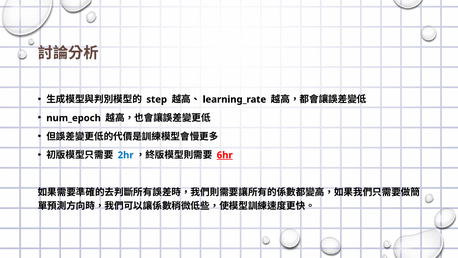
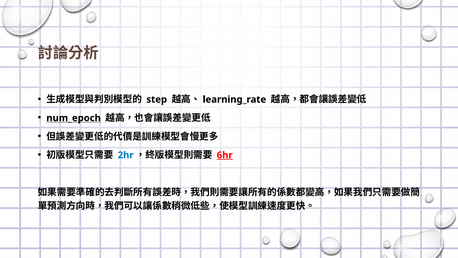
num_epoch underline: none -> present
